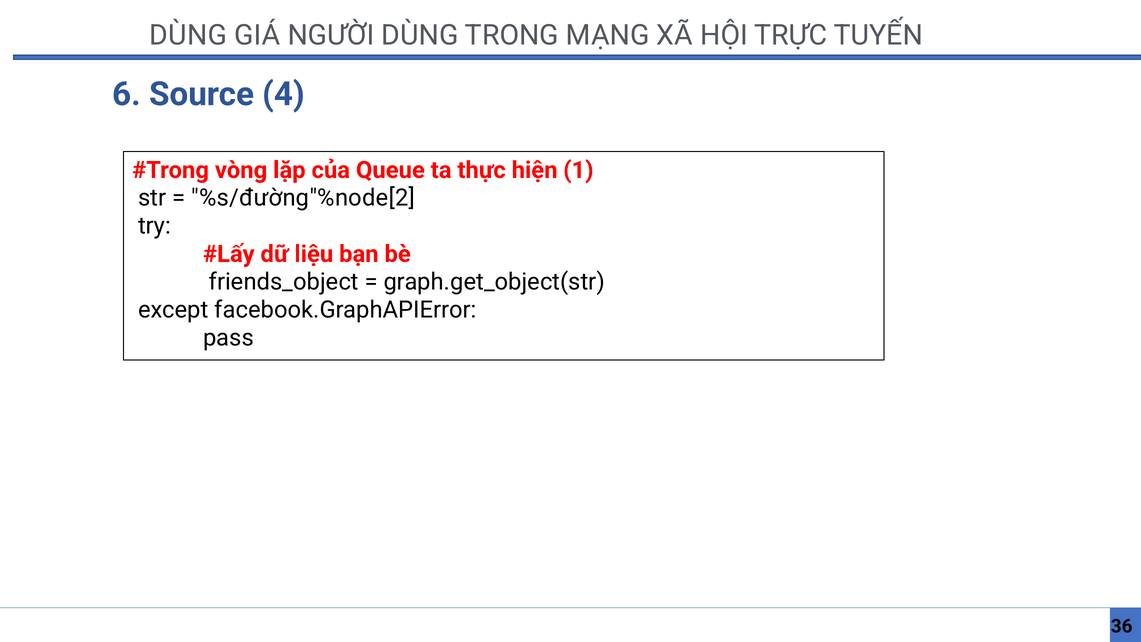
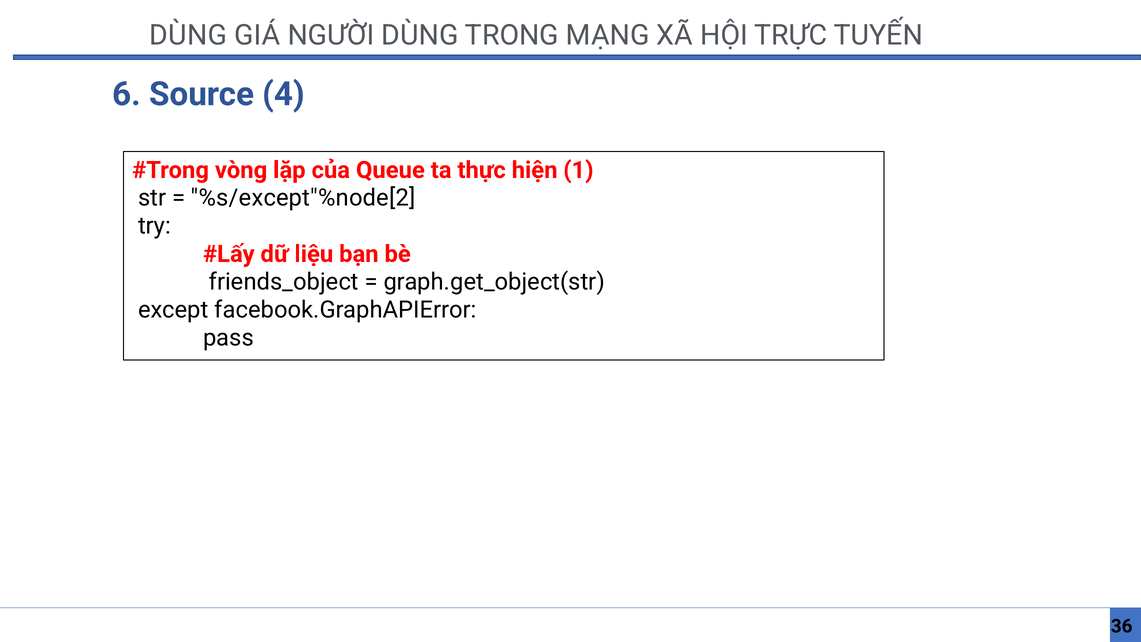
%s/đường"%node[2: %s/đường"%node[2 -> %s/except"%node[2
